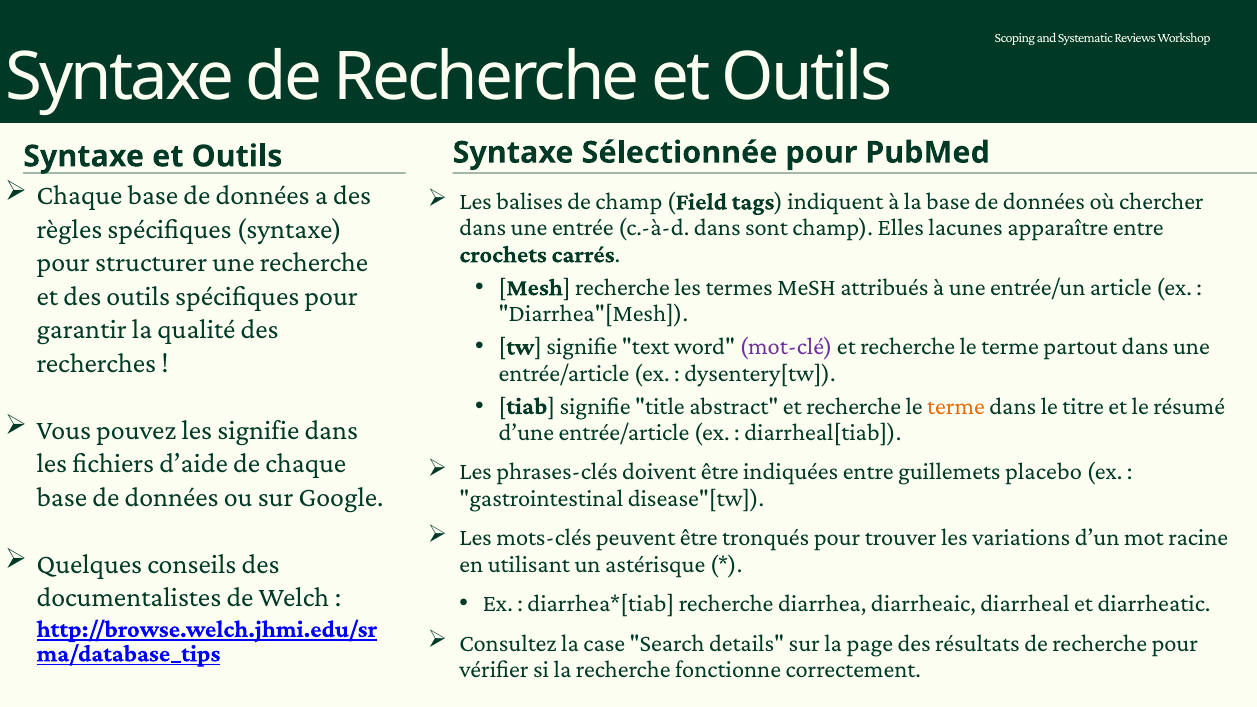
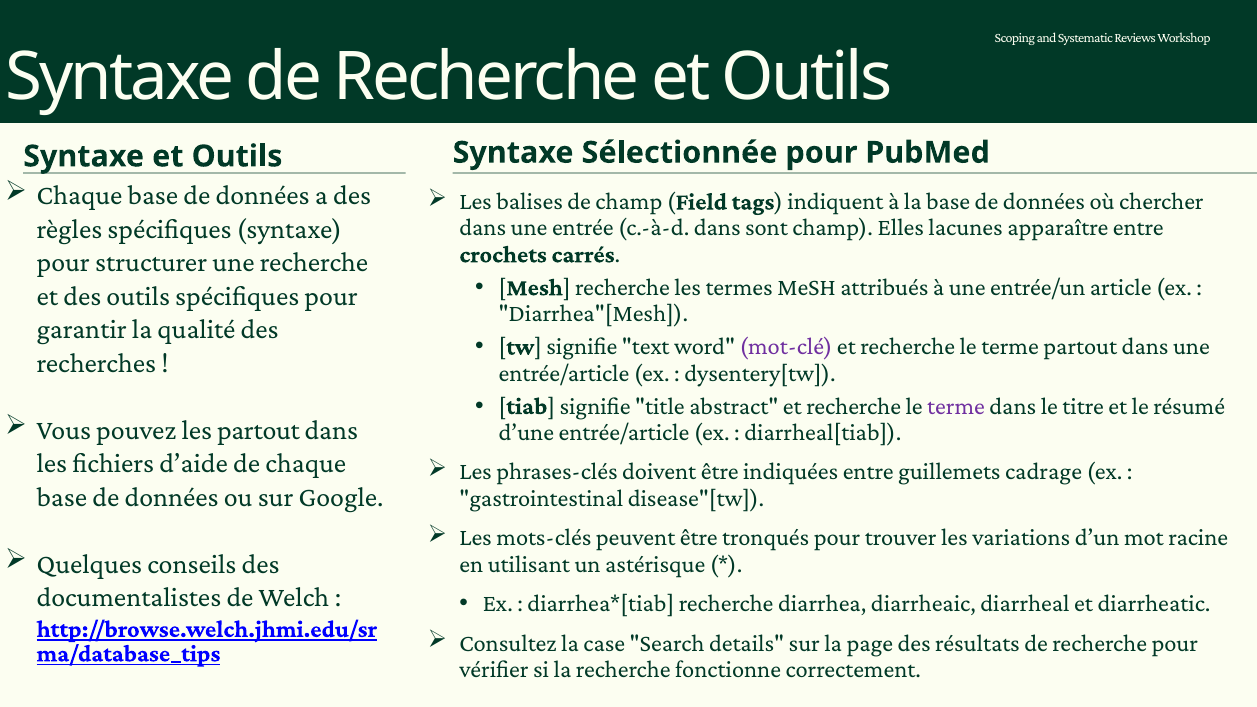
terme at (956, 406) colour: orange -> purple
les signifie: signifie -> partout
placebo: placebo -> cadrage
